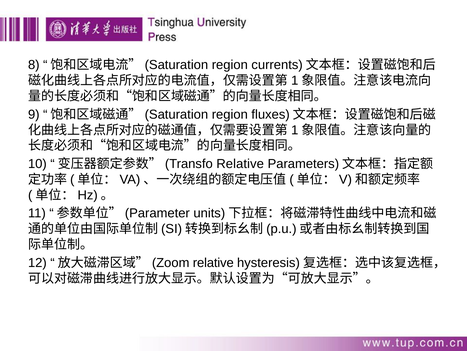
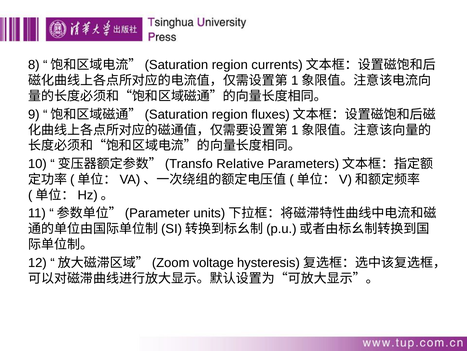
relative at (213, 262): relative -> voltage
